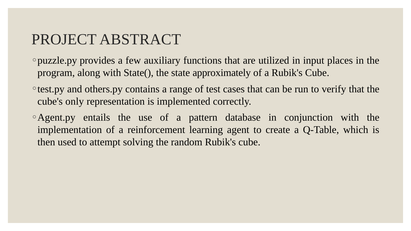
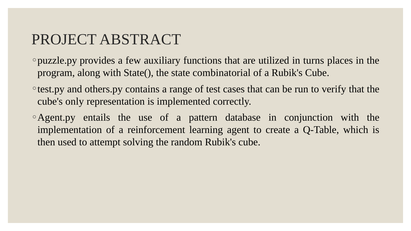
input: input -> turns
approximately: approximately -> combinatorial
